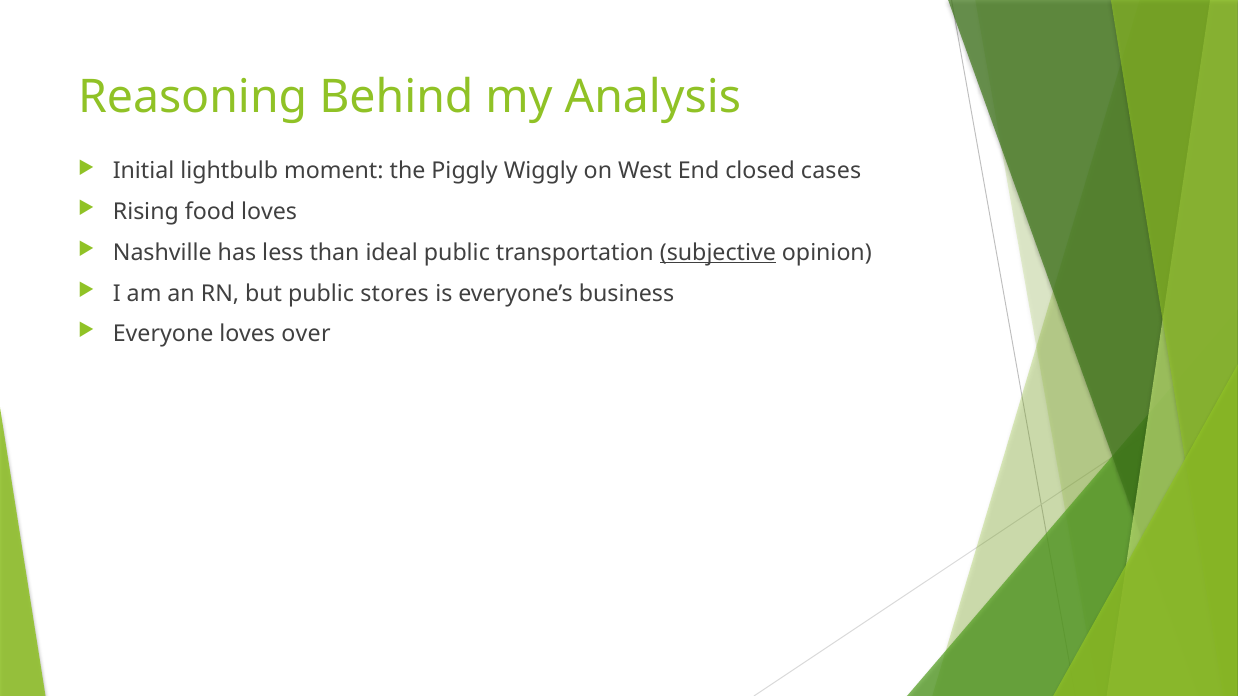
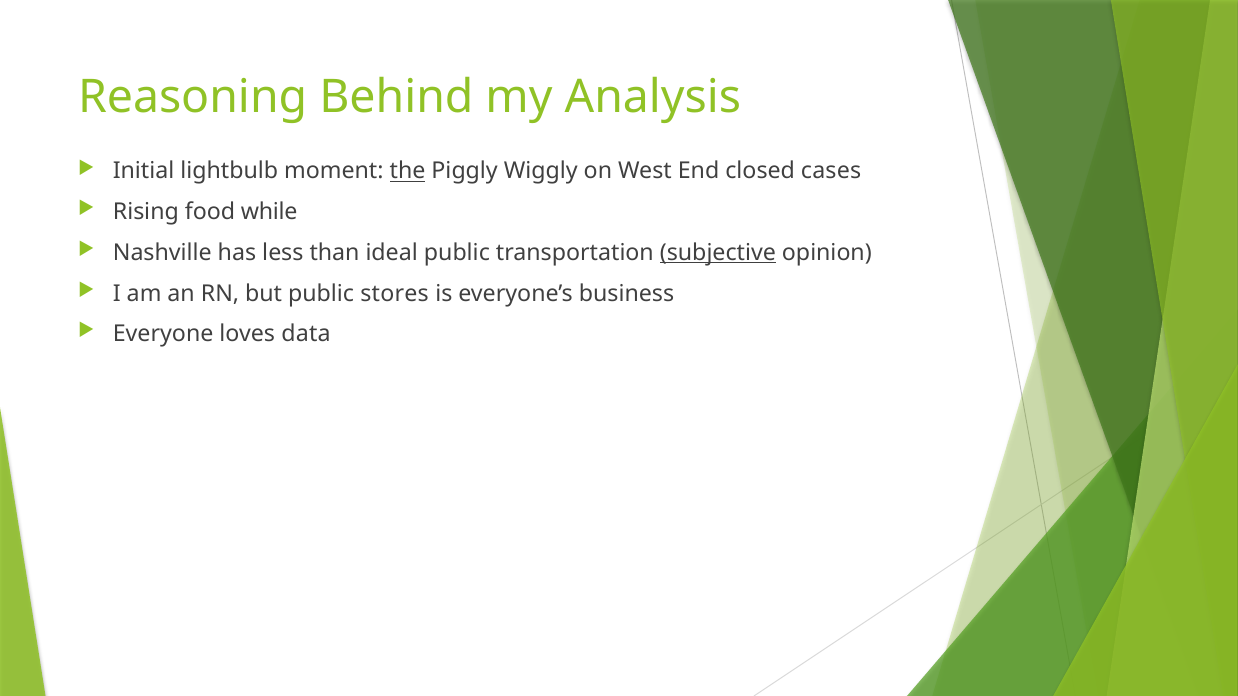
the underline: none -> present
food loves: loves -> while
over: over -> data
